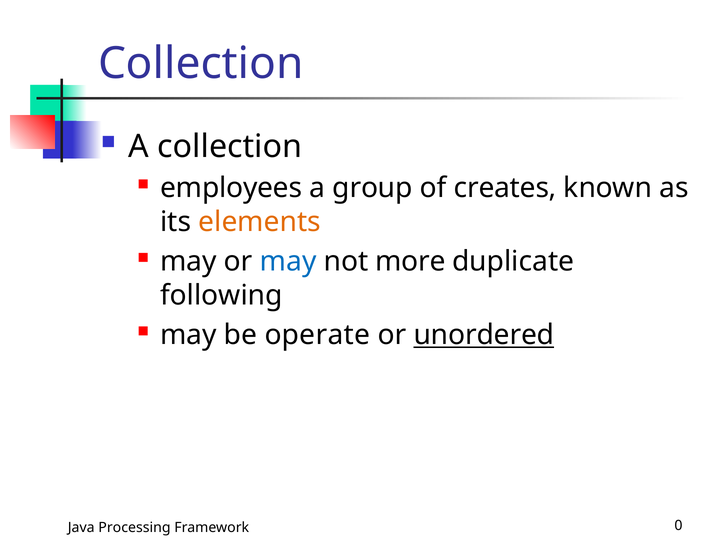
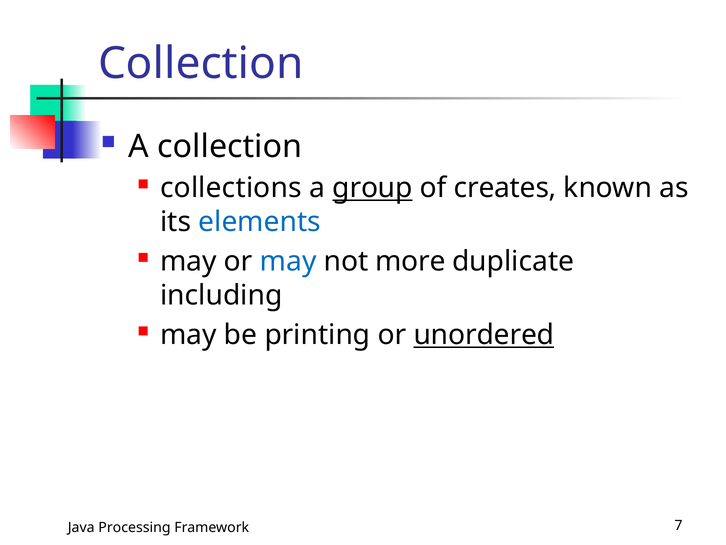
employees: employees -> collections
group underline: none -> present
elements colour: orange -> blue
following: following -> including
operate: operate -> printing
0: 0 -> 7
